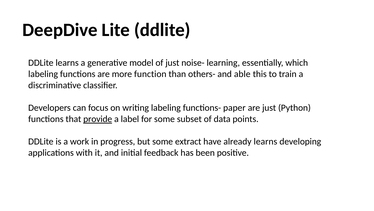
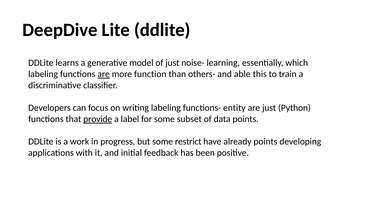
are at (104, 74) underline: none -> present
paper: paper -> entity
extract: extract -> restrict
already learns: learns -> points
